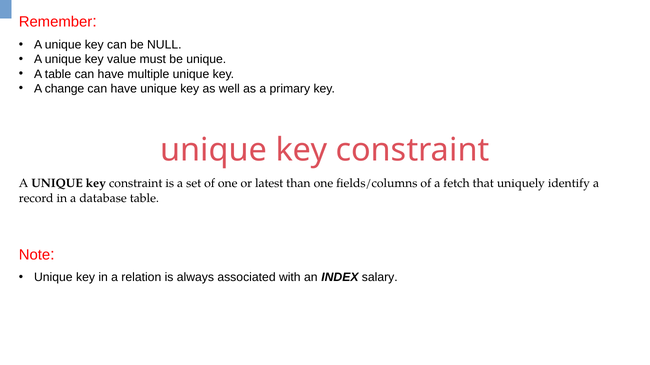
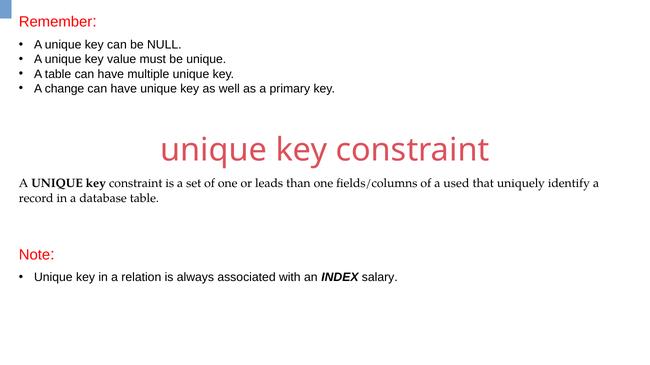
latest: latest -> leads
fetch: fetch -> used
